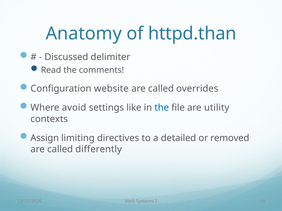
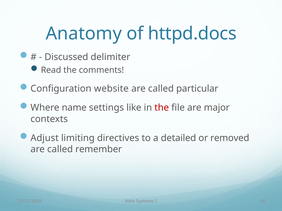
httpd.than: httpd.than -> httpd.docs
overrides: overrides -> particular
avoid: avoid -> name
the at (162, 108) colour: blue -> red
utility: utility -> major
Assign: Assign -> Adjust
differently: differently -> remember
